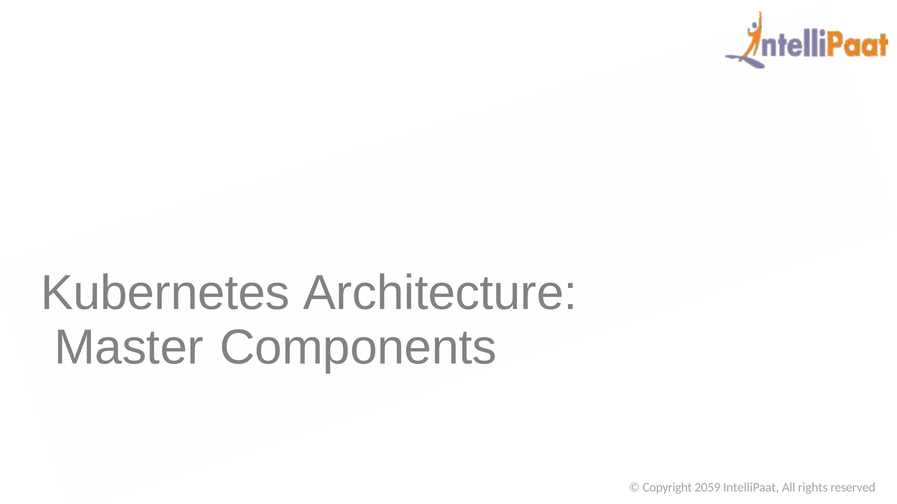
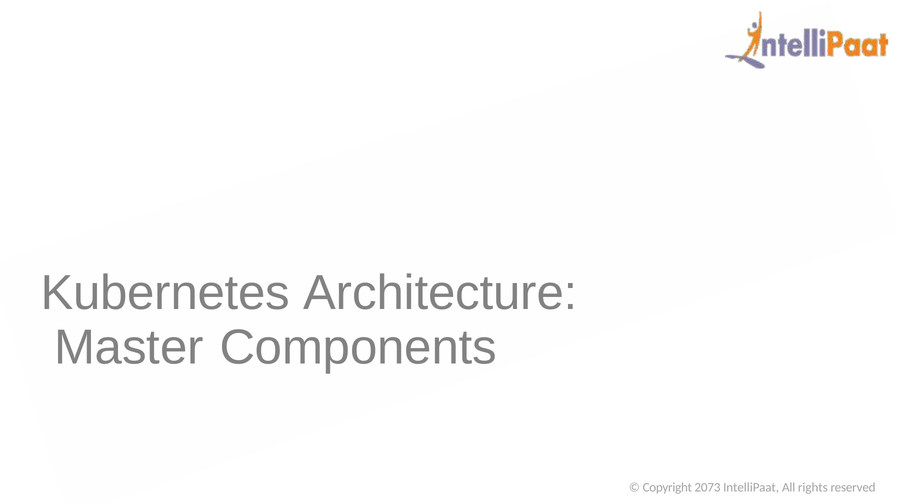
2059: 2059 -> 2073
